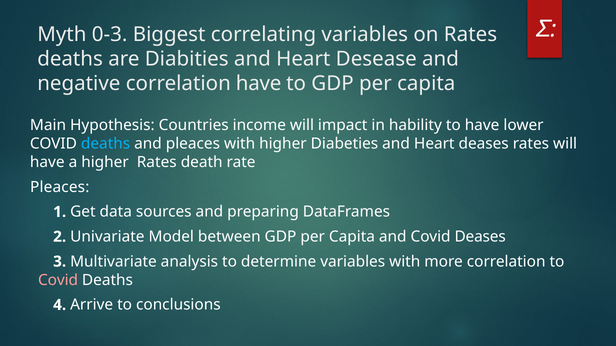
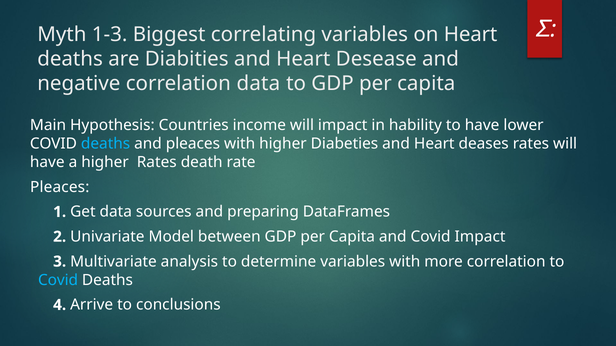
0-3: 0-3 -> 1-3
on Rates: Rates -> Heart
correlation have: have -> data
Covid Deases: Deases -> Impact
Covid at (58, 280) colour: pink -> light blue
